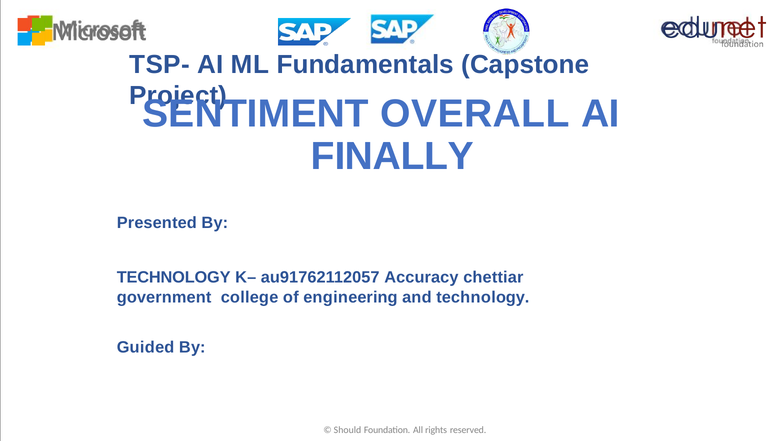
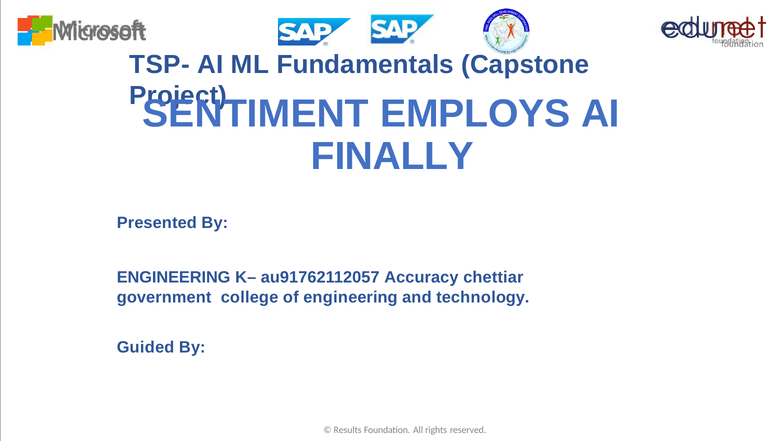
OVERALL: OVERALL -> EMPLOYS
TECHNOLOGY at (174, 278): TECHNOLOGY -> ENGINEERING
Should: Should -> Results
